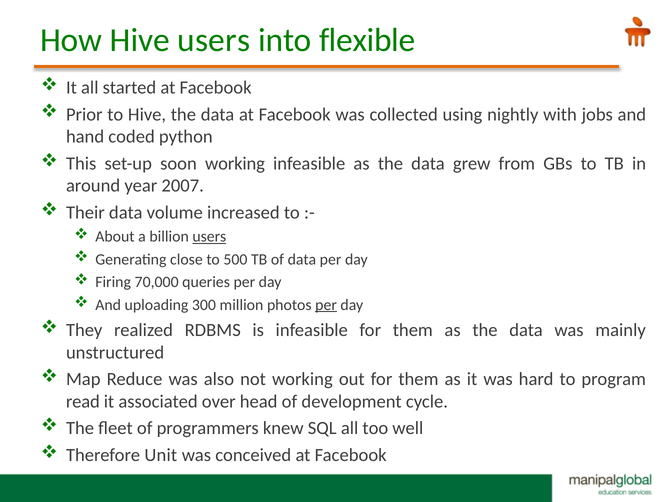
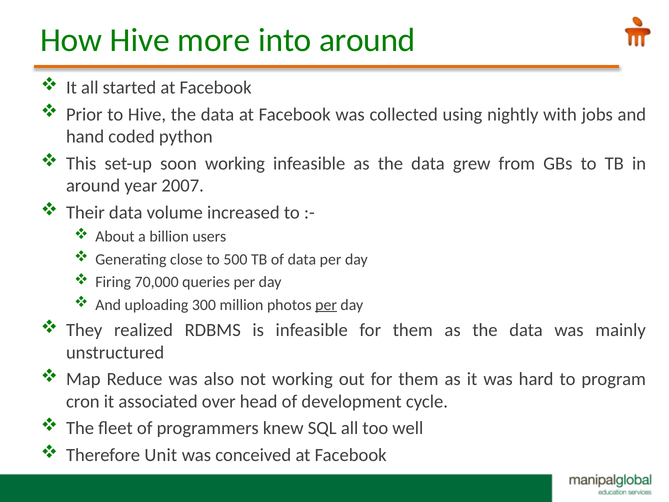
Hive users: users -> more
into flexible: flexible -> around
users at (209, 237) underline: present -> none
read: read -> cron
